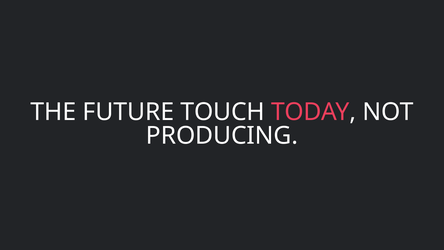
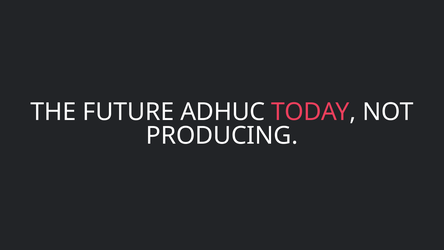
TOUCH: TOUCH -> ADHUC
